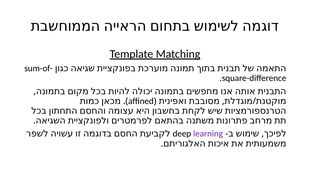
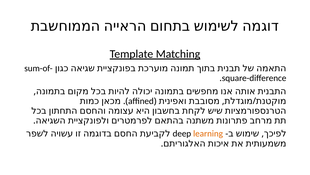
learning colour: purple -> orange
